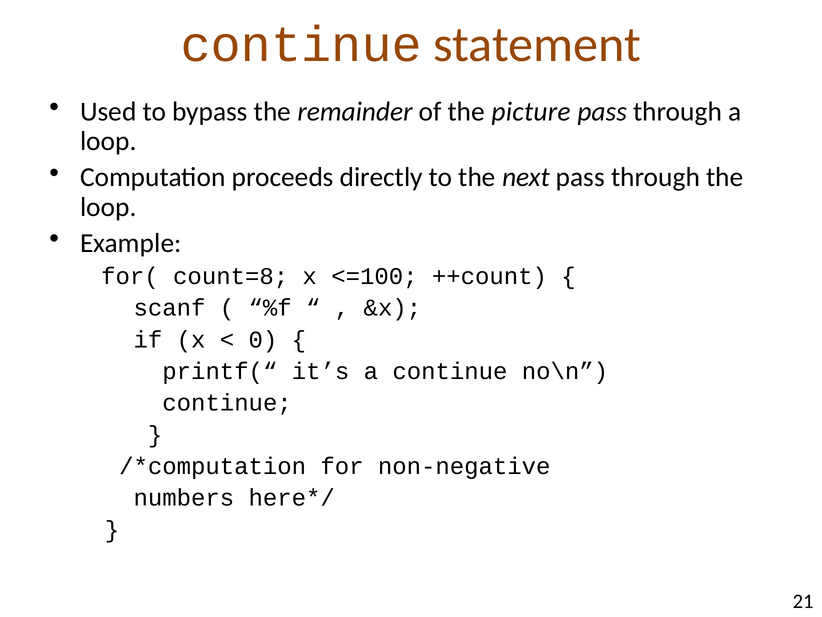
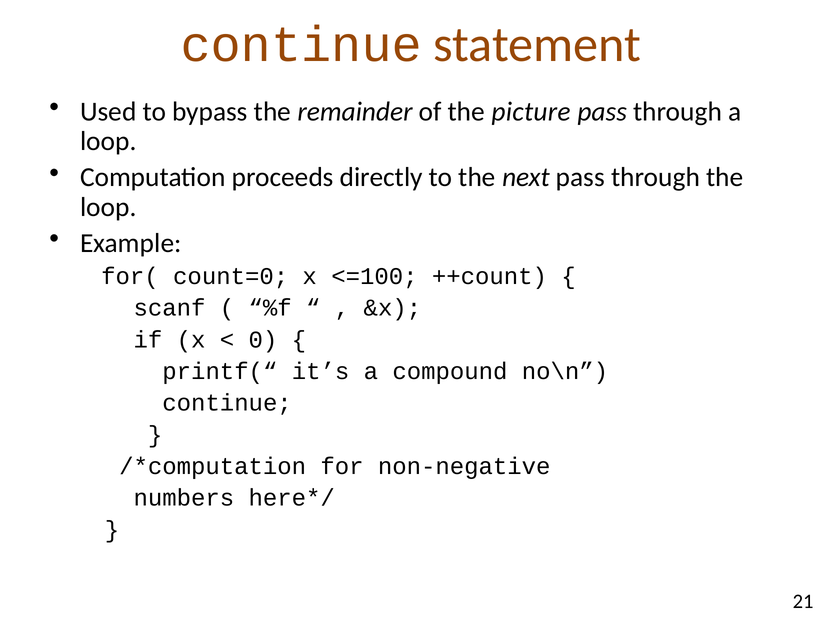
count=8: count=8 -> count=0
a continue: continue -> compound
